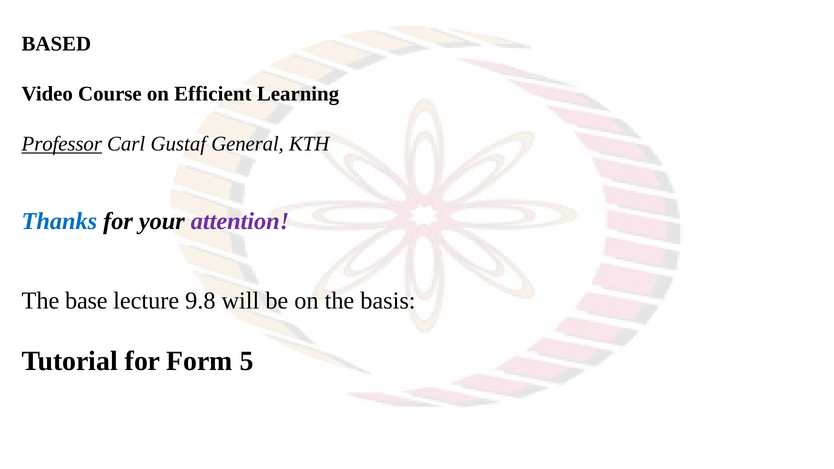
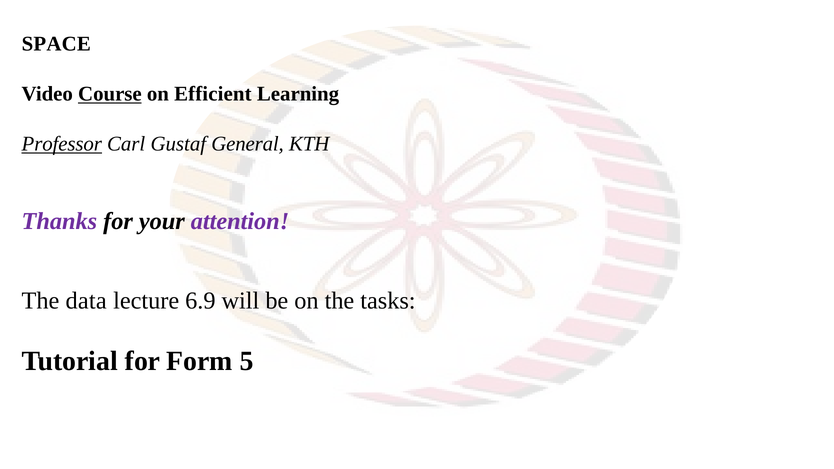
BASED: BASED -> SPACE
Course underline: none -> present
Thanks colour: blue -> purple
base: base -> data
9.8: 9.8 -> 6.9
basis: basis -> tasks
